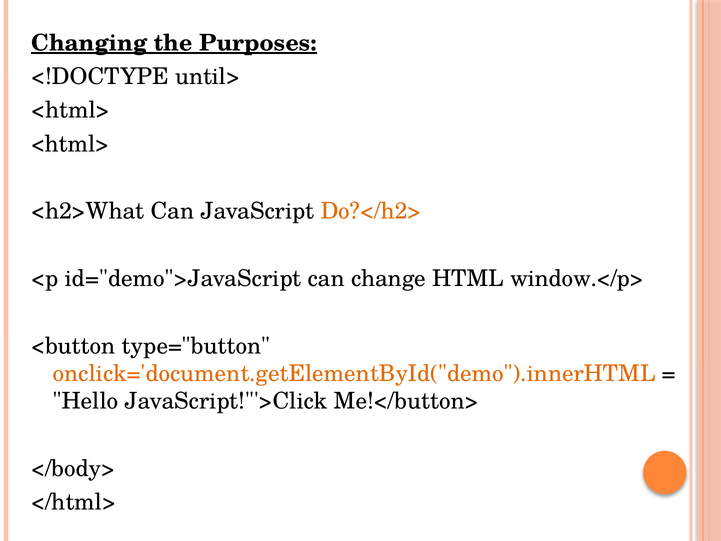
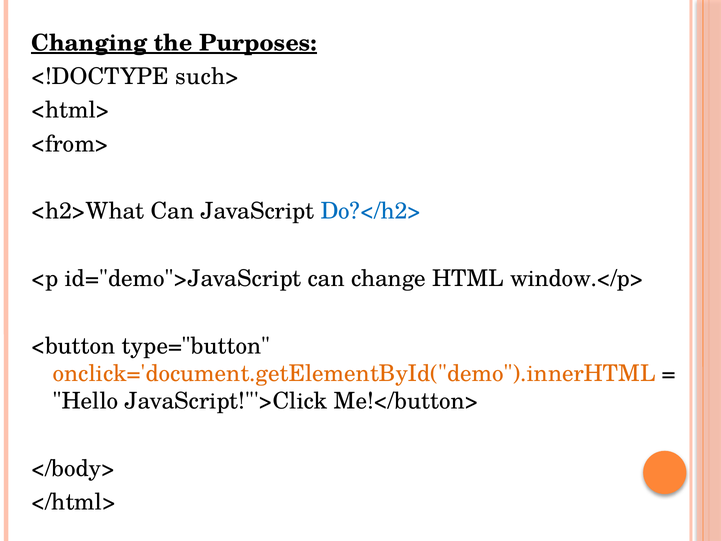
until>: until> -> such>
<html> at (70, 144): <html> -> <from>
Do?</h2> colour: orange -> blue
